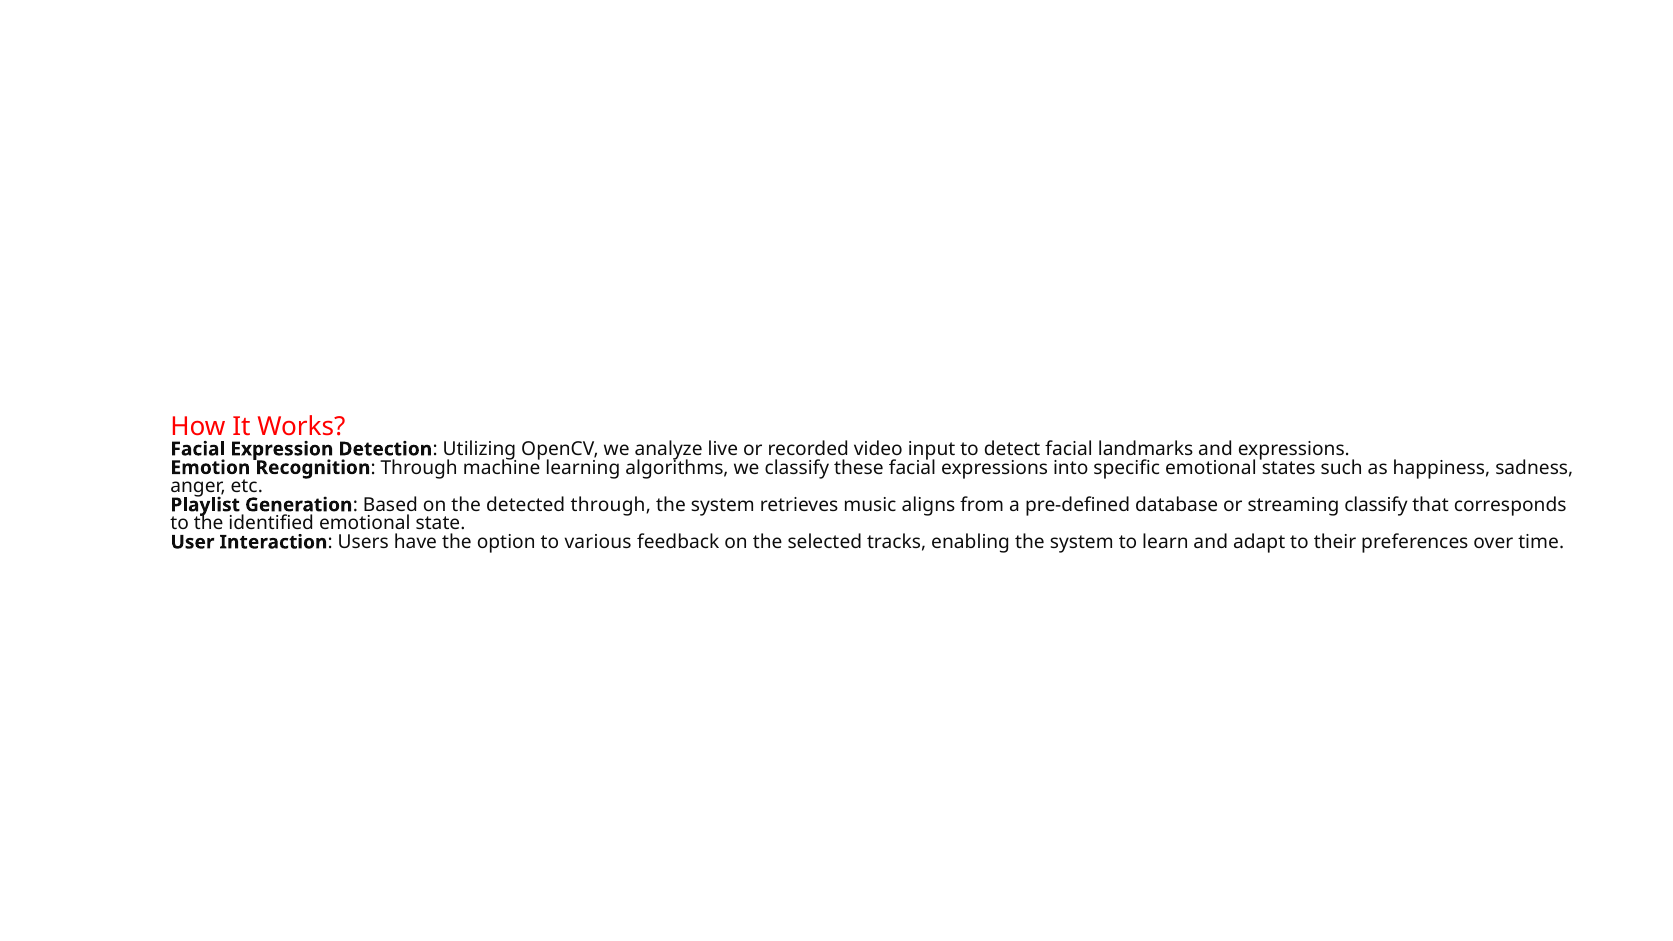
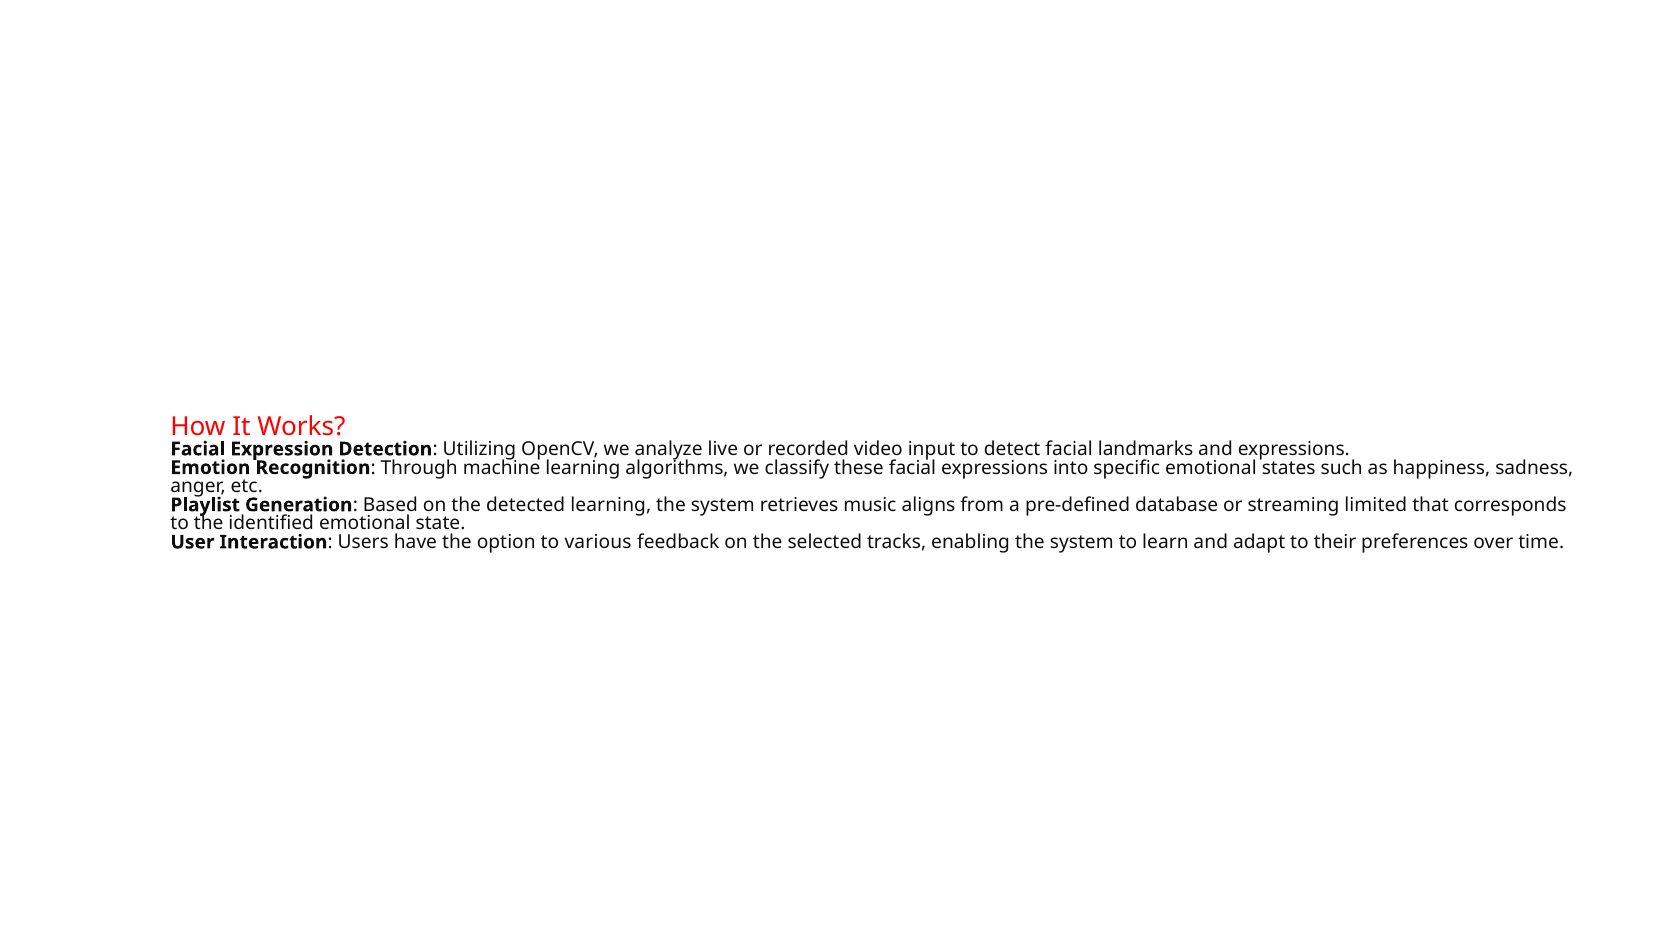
detected through: through -> learning
streaming classify: classify -> limited
